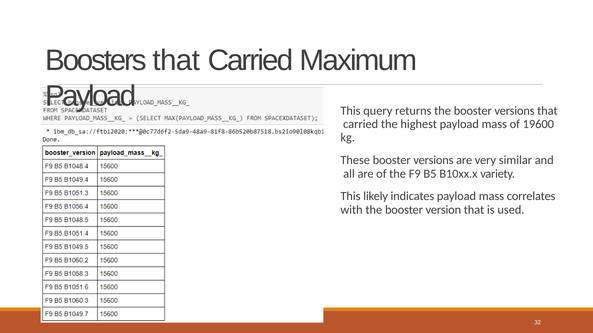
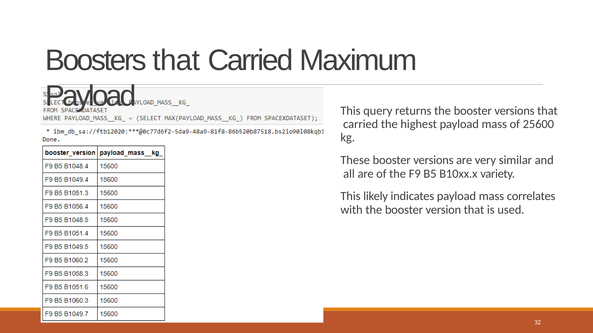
19600: 19600 -> 25600
